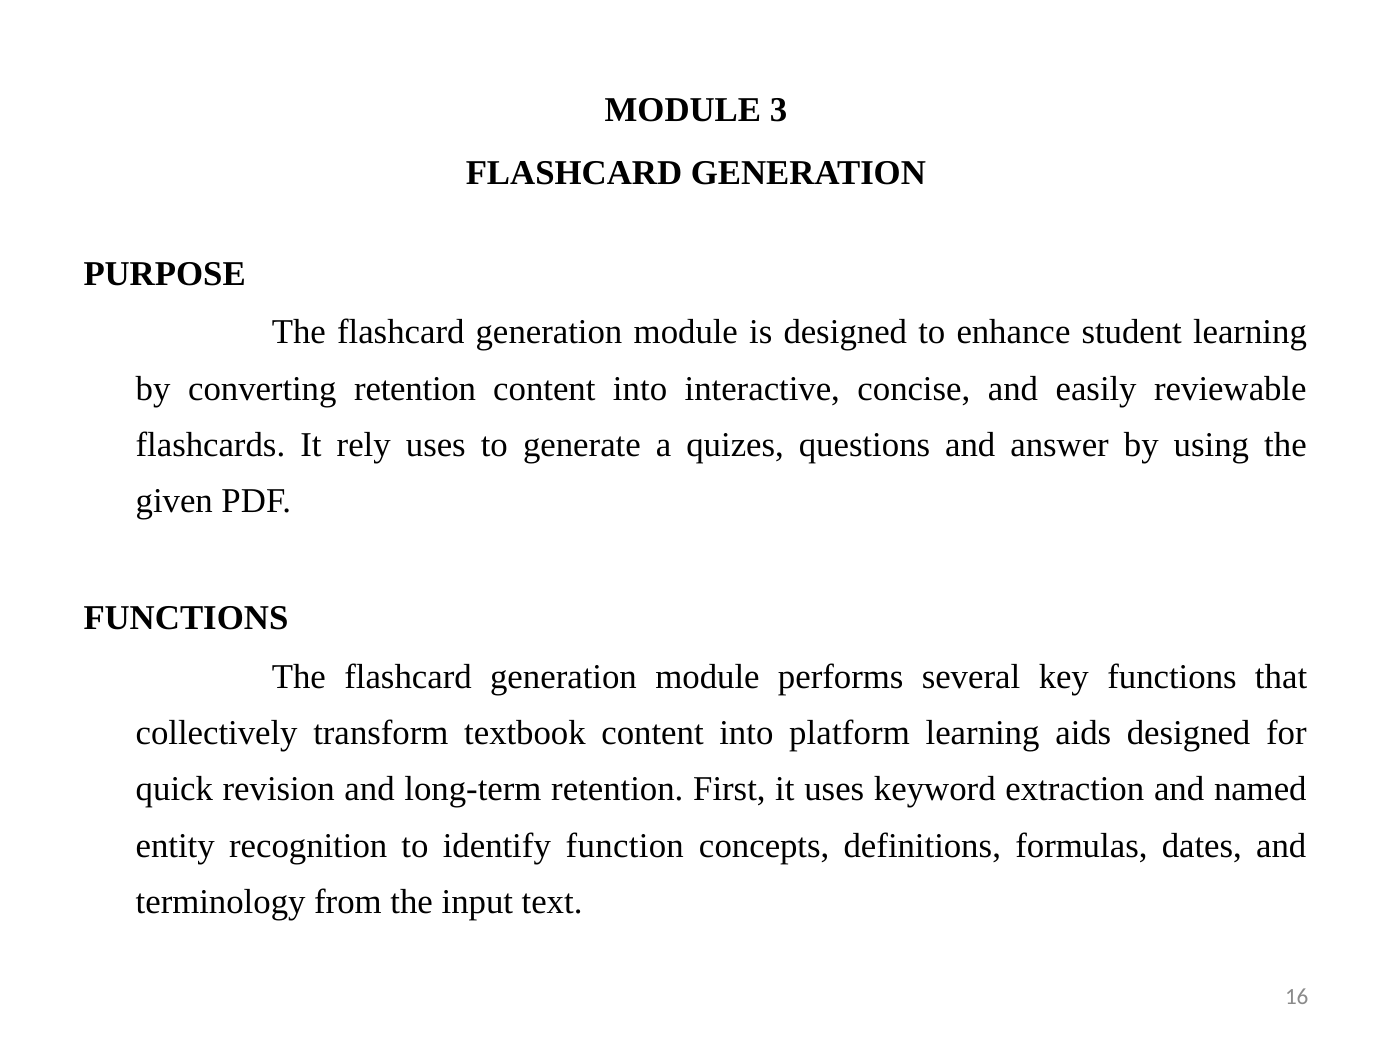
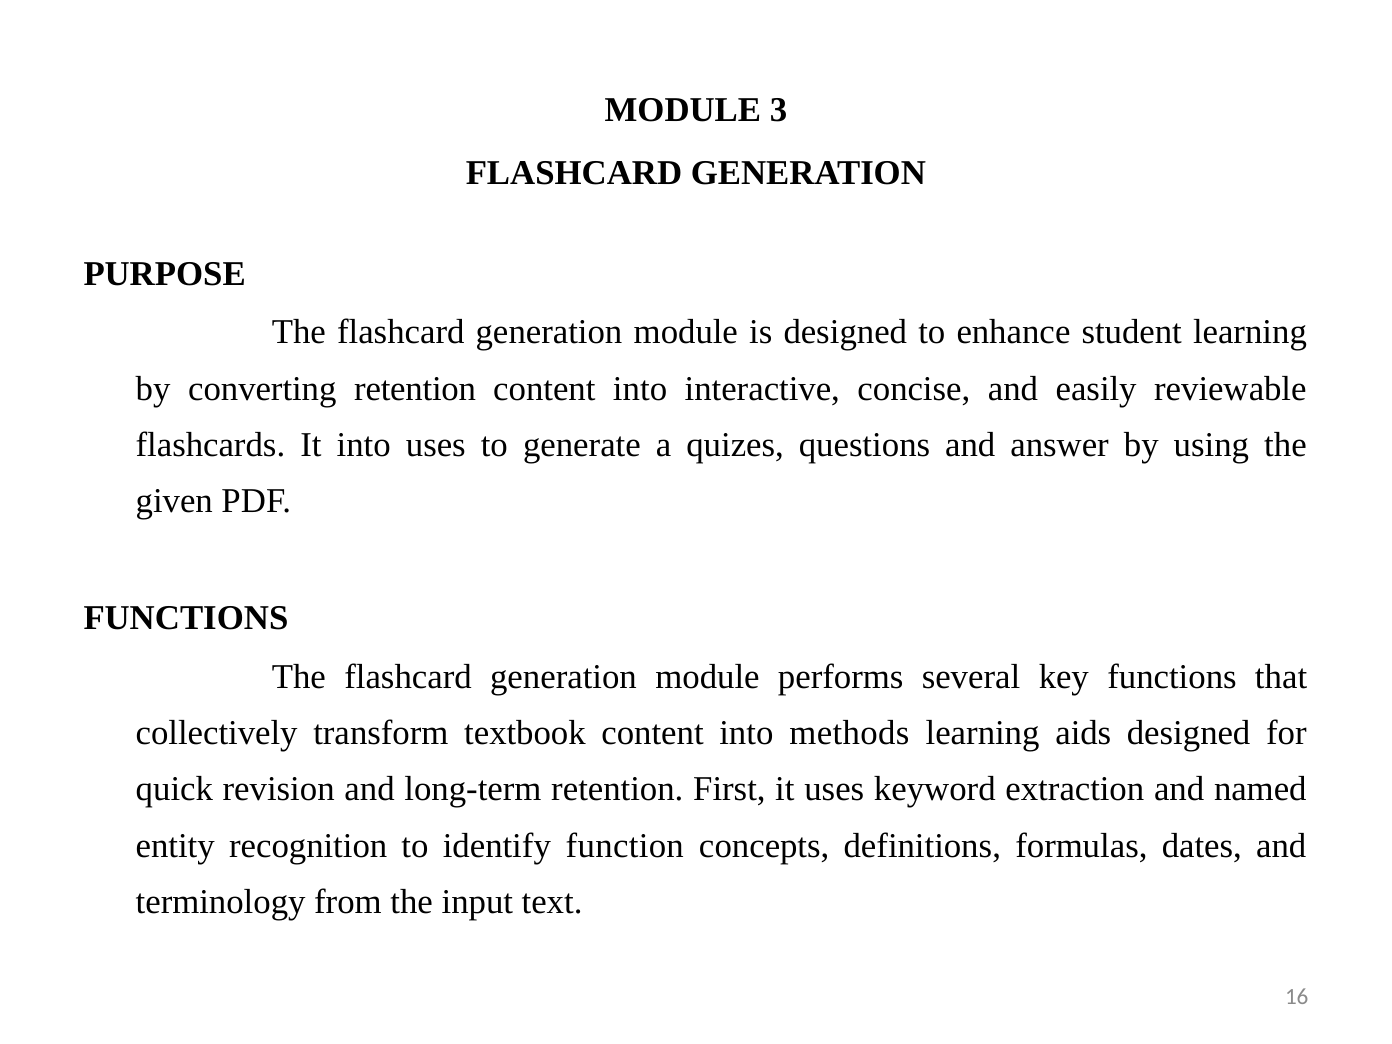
It rely: rely -> into
platform: platform -> methods
